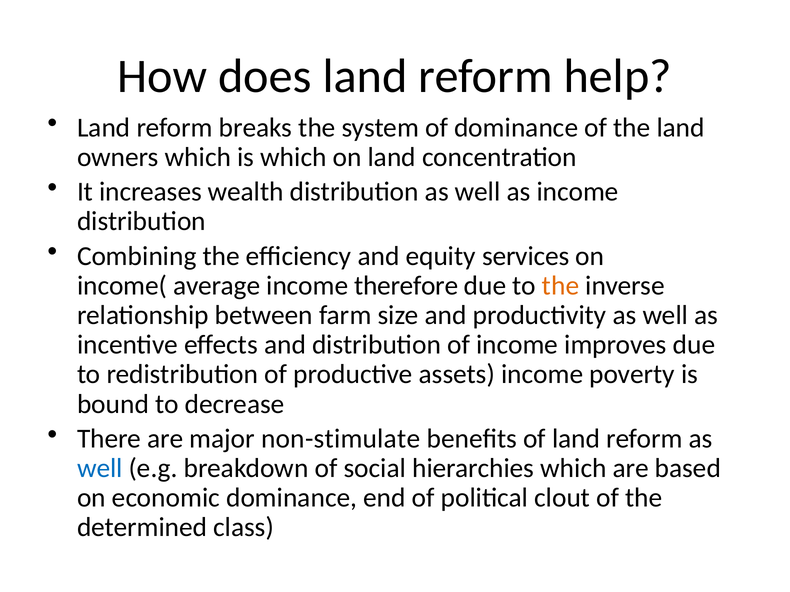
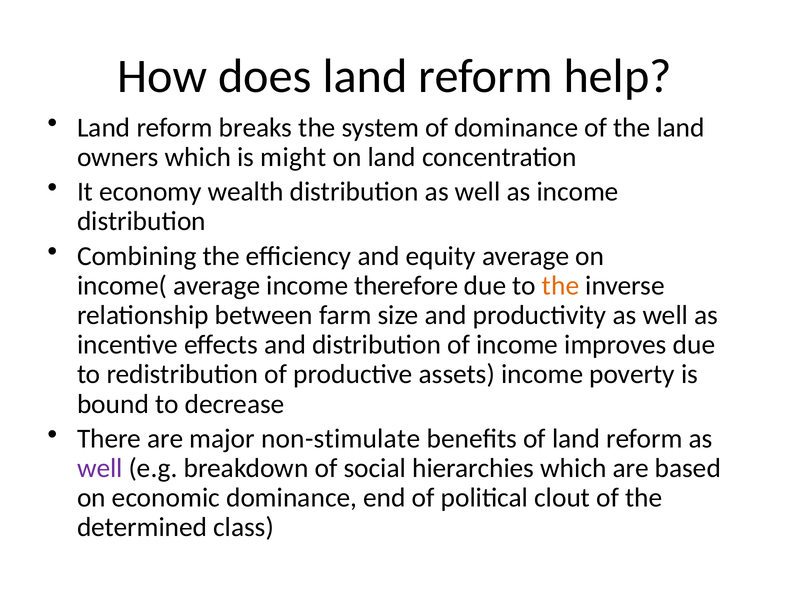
is which: which -> might
increases: increases -> economy
equity services: services -> average
well at (100, 469) colour: blue -> purple
